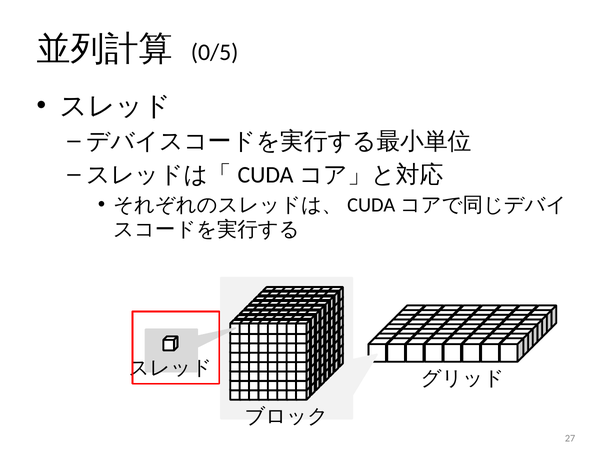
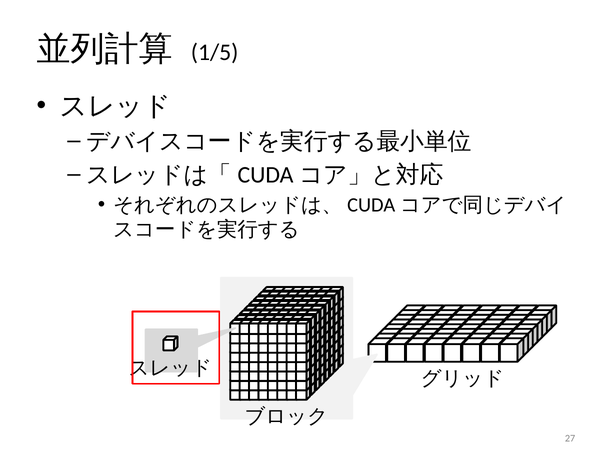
0/5: 0/5 -> 1/5
